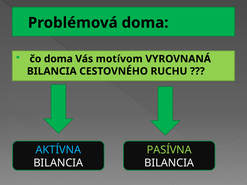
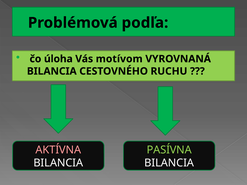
Problémová doma: doma -> podľa
čo doma: doma -> úloha
AKTÍVNA colour: light blue -> pink
